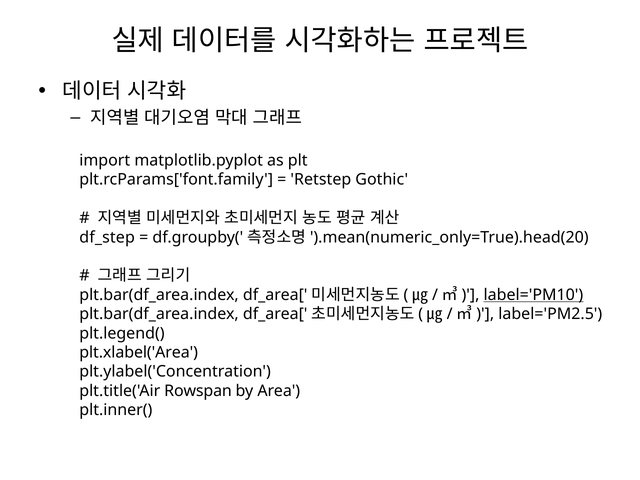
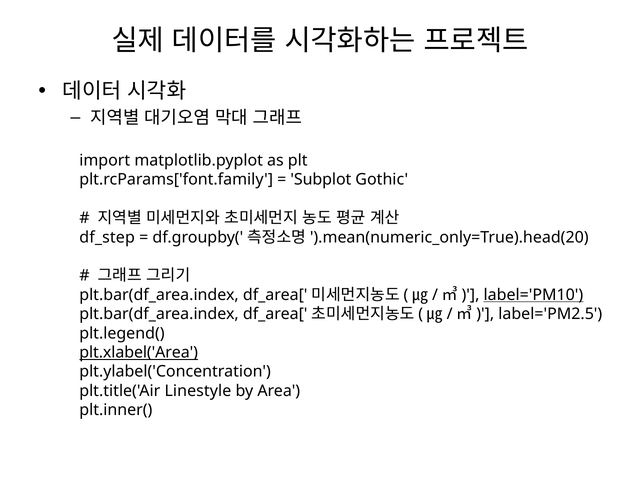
Retstep: Retstep -> Subplot
plt.xlabel('Area underline: none -> present
Rowspan: Rowspan -> Linestyle
